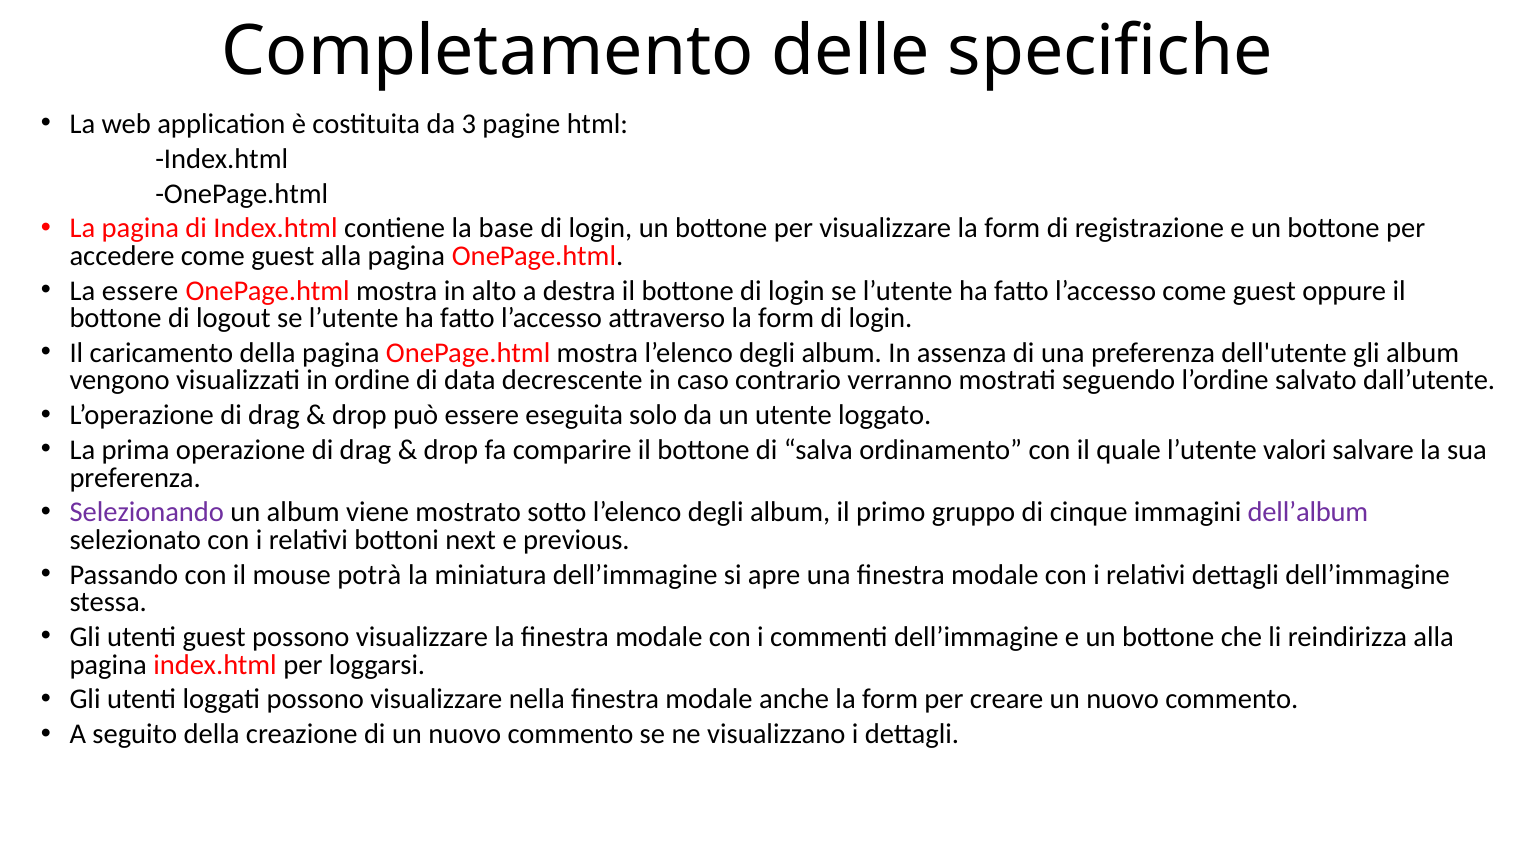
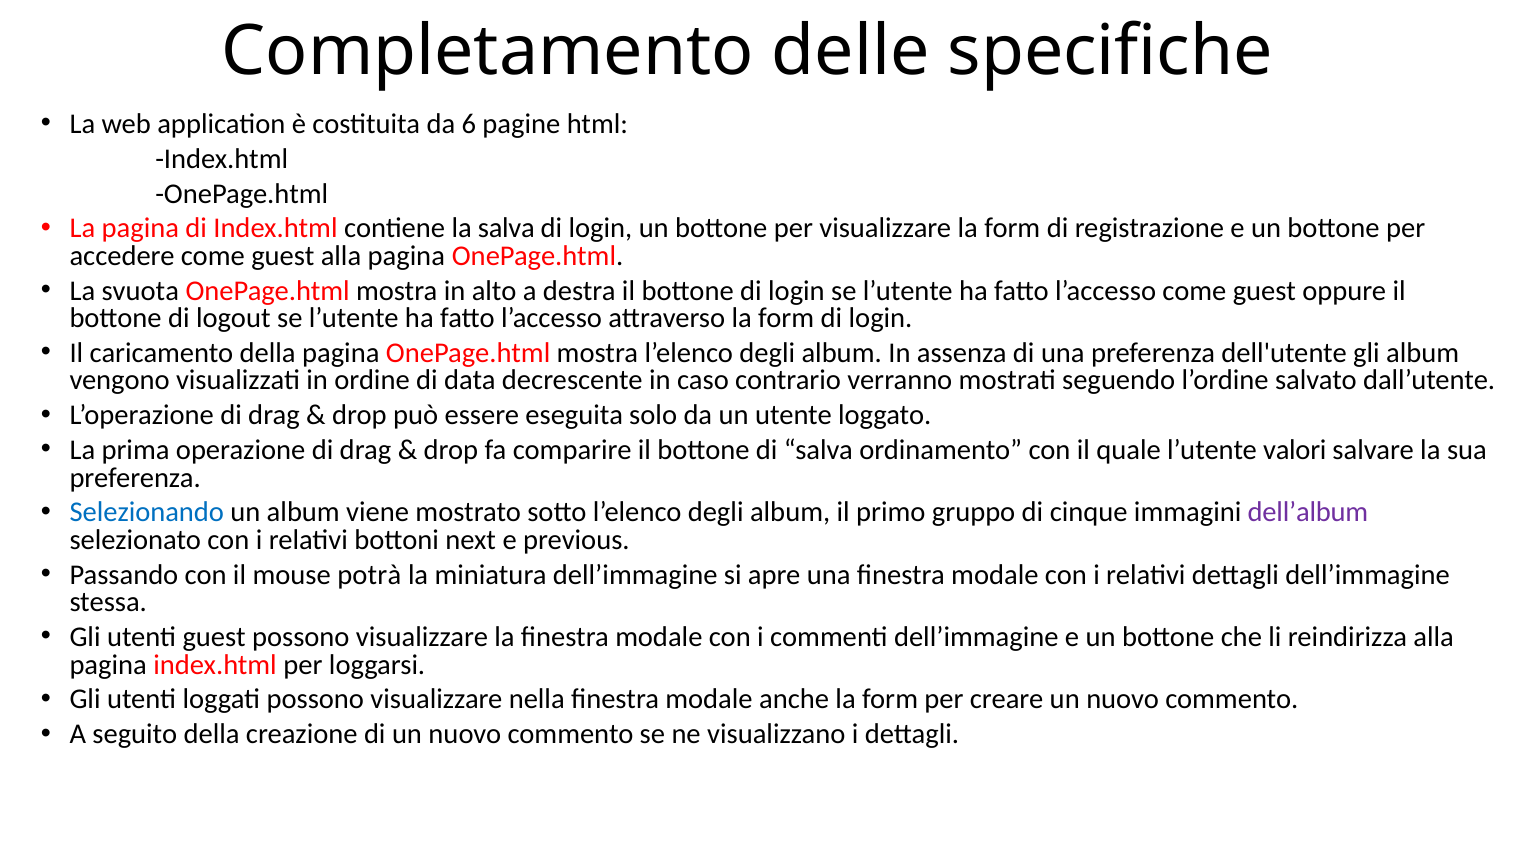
3: 3 -> 6
la base: base -> salva
La essere: essere -> svuota
Selezionando colour: purple -> blue
